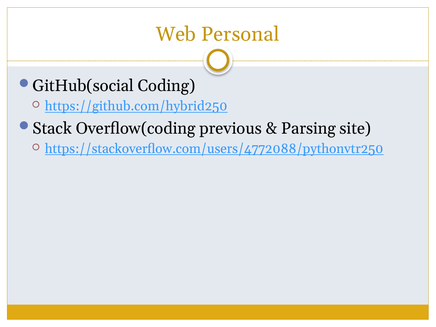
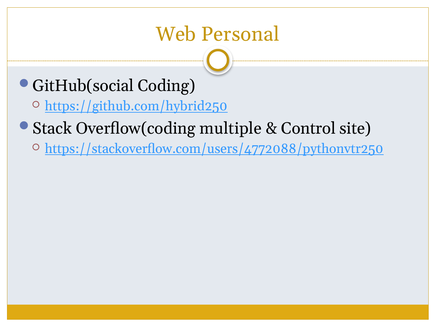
previous: previous -> multiple
Parsing: Parsing -> Control
